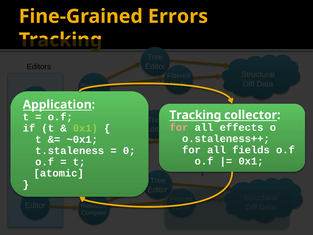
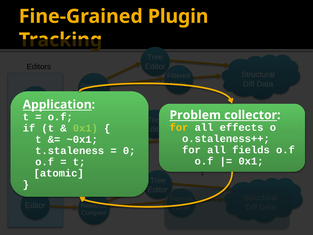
Errors: Errors -> Plugin
Tracking at (195, 115): Tracking -> Problem
for at (179, 127) colour: pink -> yellow
